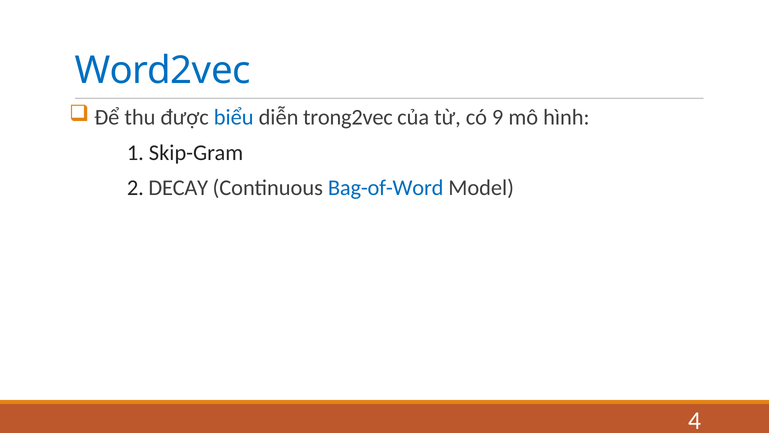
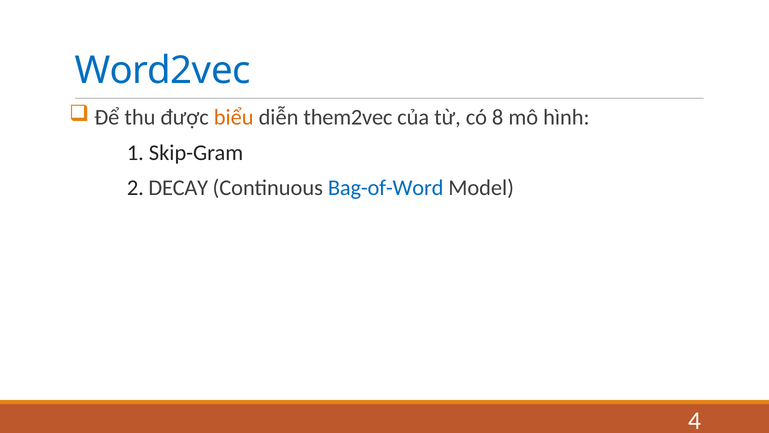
biểu colour: blue -> orange
trong2vec: trong2vec -> them2vec
9: 9 -> 8
